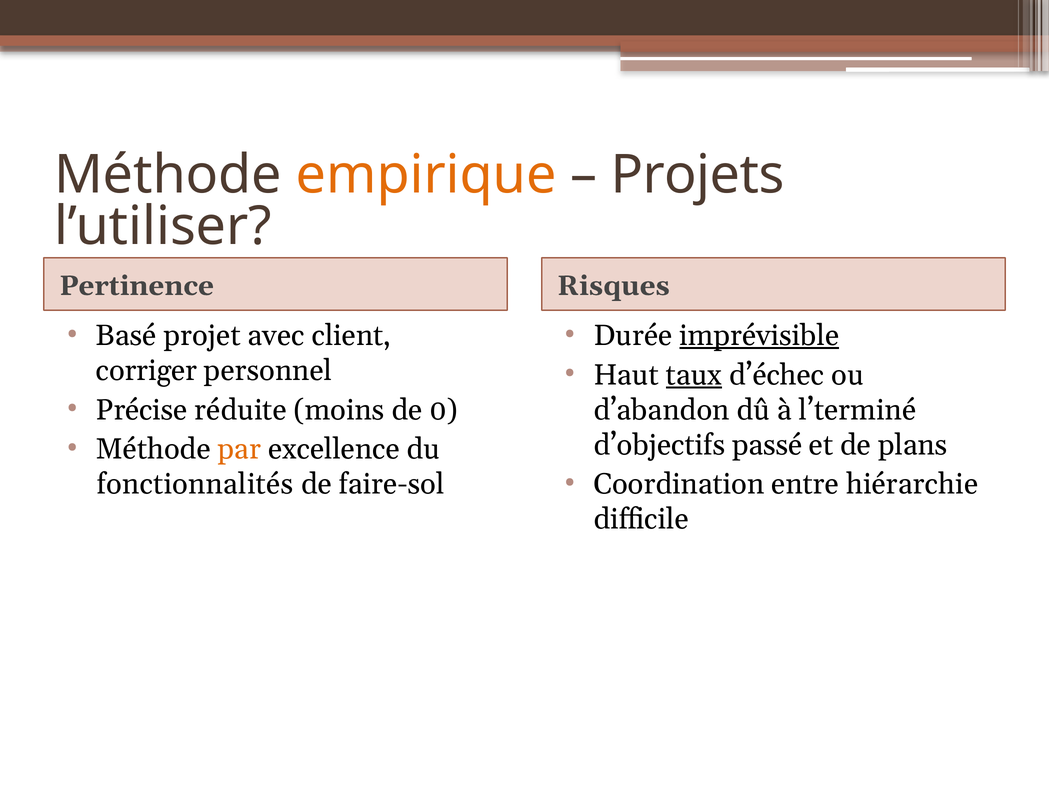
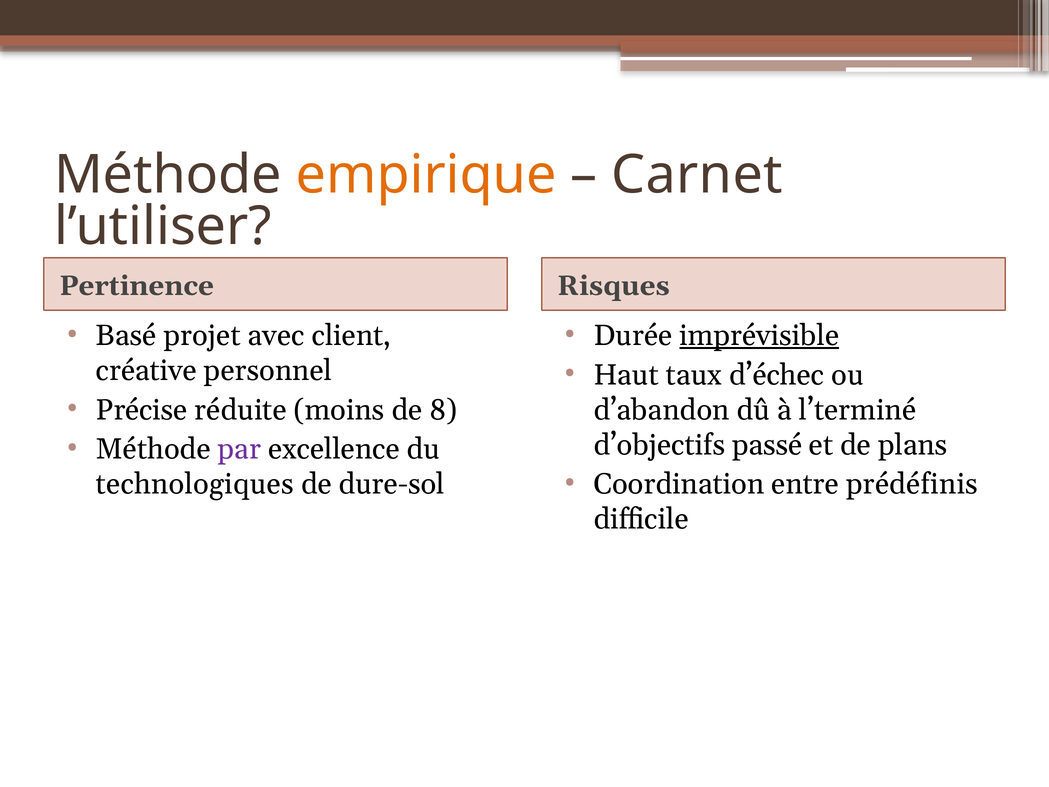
Projets: Projets -> Carnet
corriger: corriger -> créative
taux underline: present -> none
0: 0 -> 8
par colour: orange -> purple
hiérarchie: hiérarchie -> prédéfinis
fonctionnalités: fonctionnalités -> technologiques
faire-sol: faire-sol -> dure-sol
